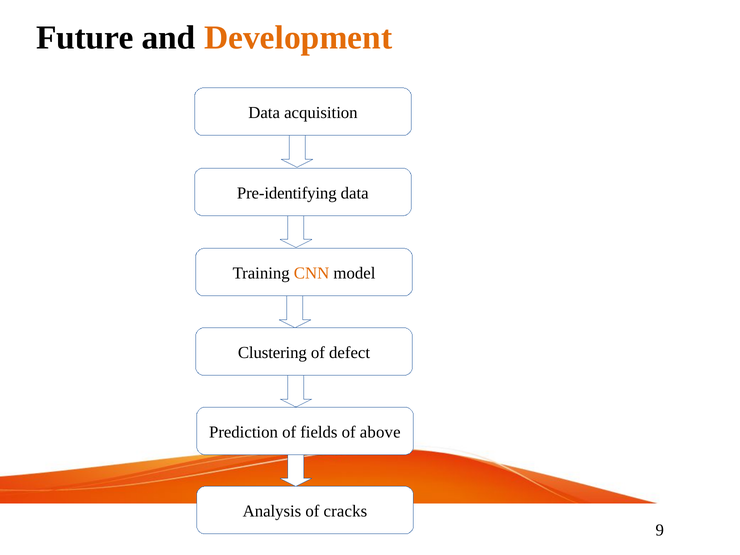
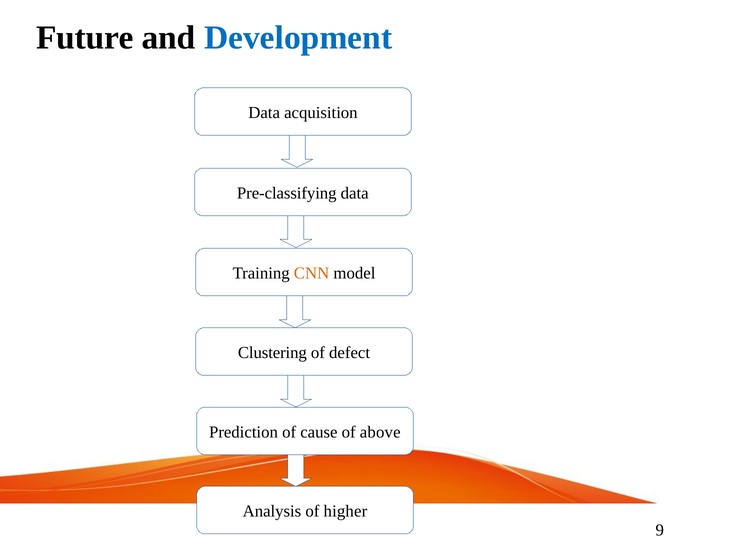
Development colour: orange -> blue
Pre-identifying: Pre-identifying -> Pre-classifying
fields: fields -> cause
cracks: cracks -> higher
